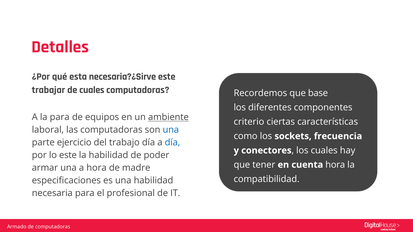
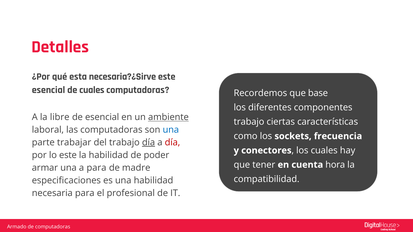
trabajar at (48, 90): trabajar -> esencial
la para: para -> libre
de equipos: equipos -> esencial
criterio at (249, 122): criterio -> trabajo
ejercicio: ejercicio -> trabajar
día at (149, 143) underline: none -> present
día at (172, 143) colour: blue -> red
a hora: hora -> para
